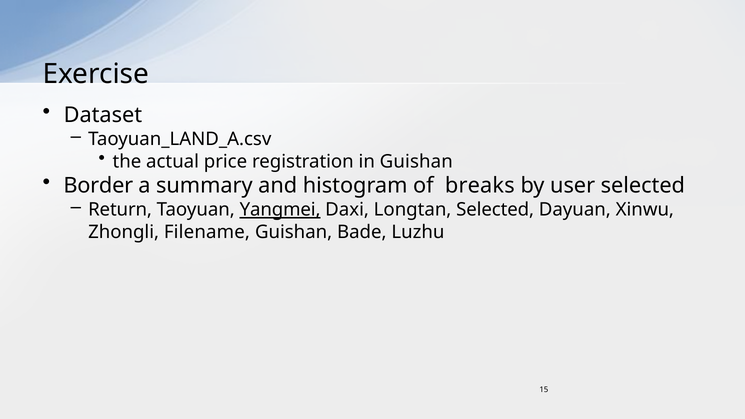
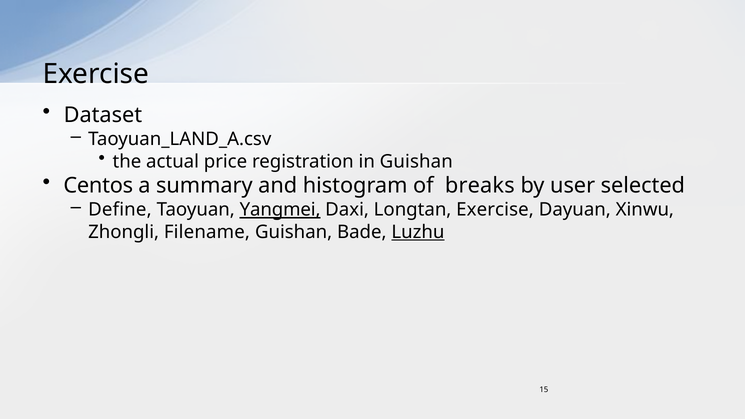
Border: Border -> Centos
Return: Return -> Define
Longtan Selected: Selected -> Exercise
Luzhu underline: none -> present
